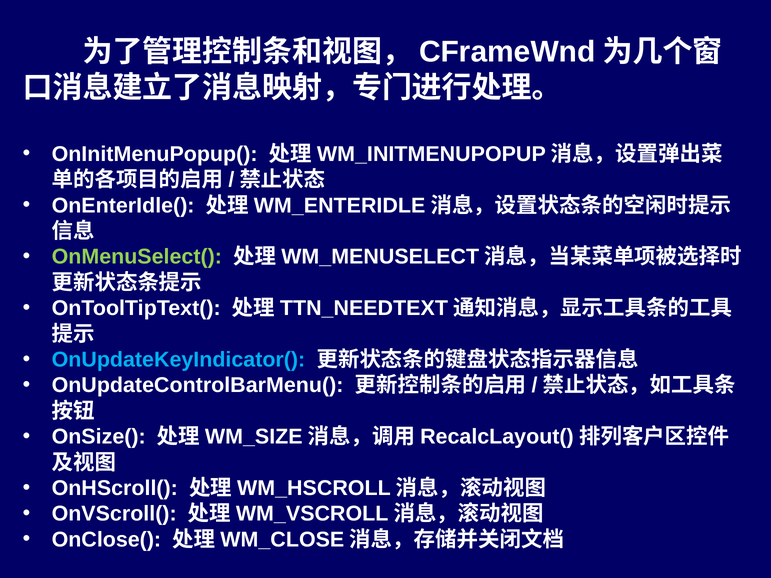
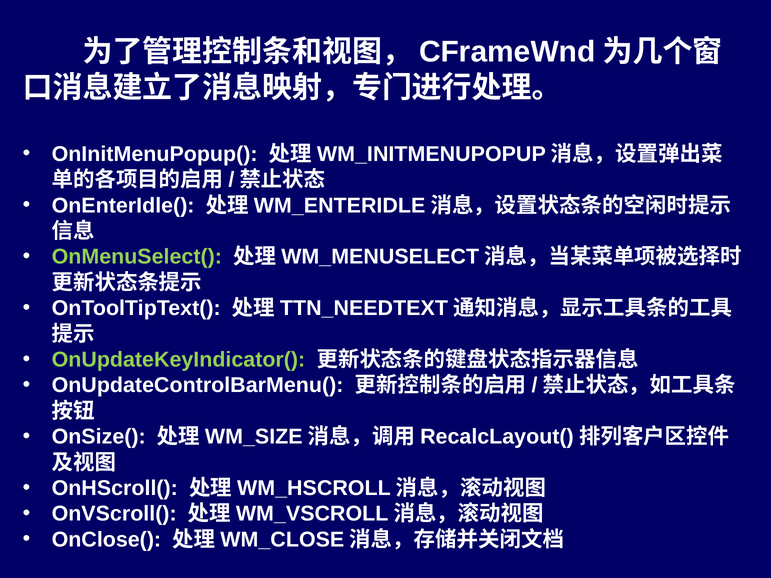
OnUpdateKeyIndicator( colour: light blue -> light green
